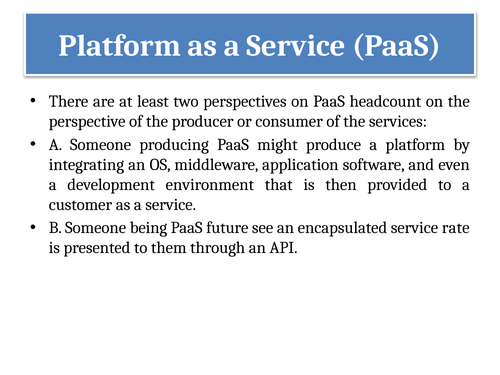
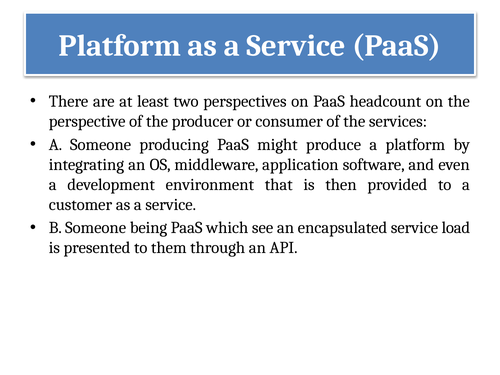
future: future -> which
rate: rate -> load
